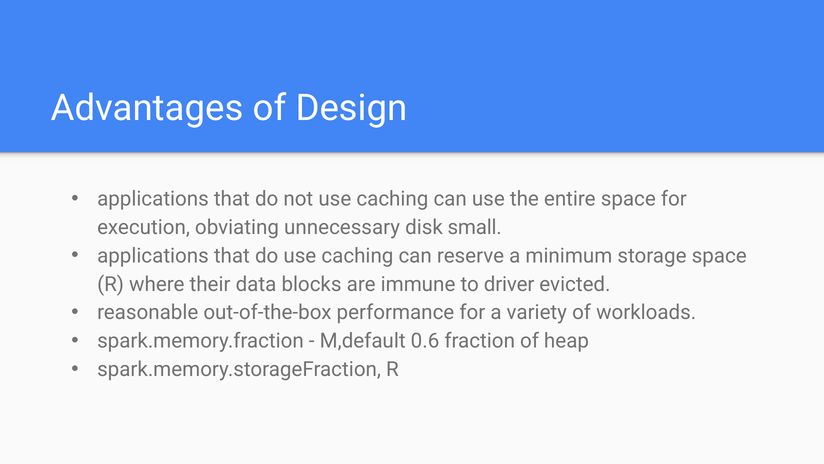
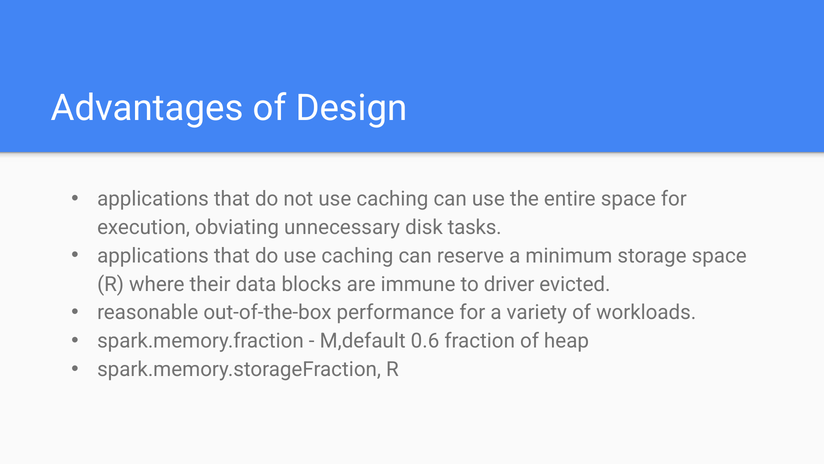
small: small -> tasks
